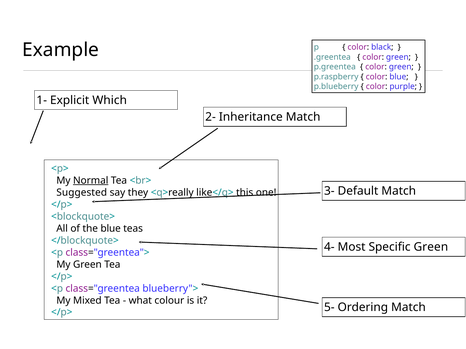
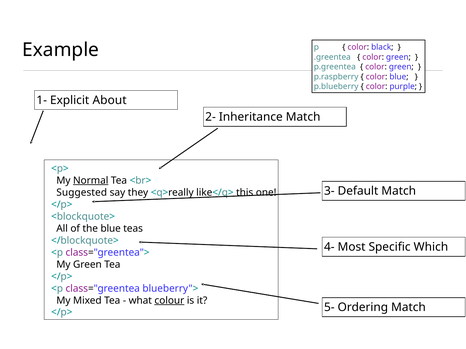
Which: Which -> About
Specific Green: Green -> Which
colour underline: none -> present
